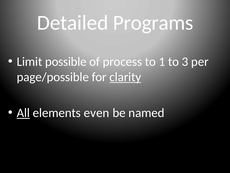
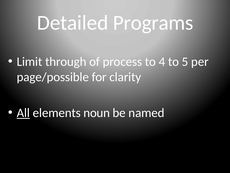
possible: possible -> through
1: 1 -> 4
3: 3 -> 5
clarity underline: present -> none
even: even -> noun
